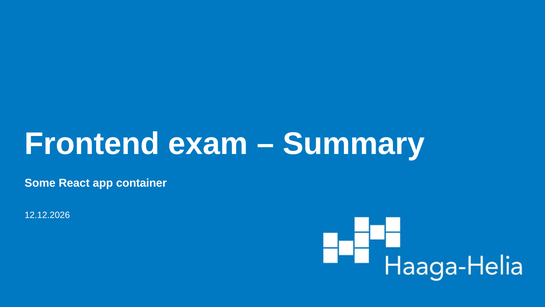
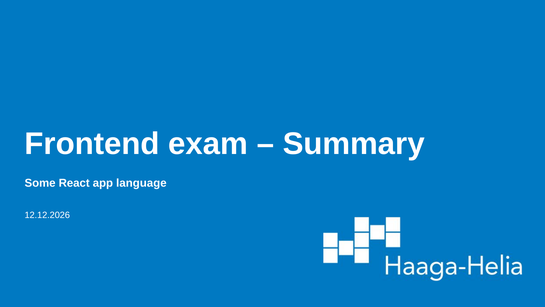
container: container -> language
